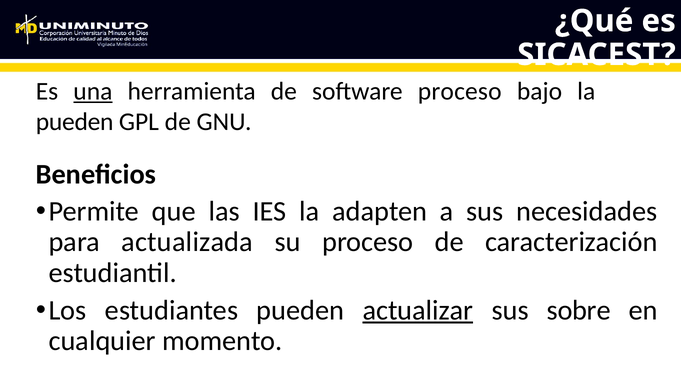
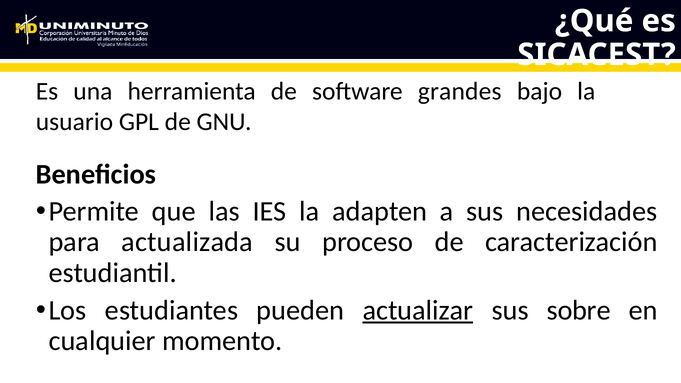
una underline: present -> none
software proceso: proceso -> grandes
pueden at (75, 122): pueden -> usuario
